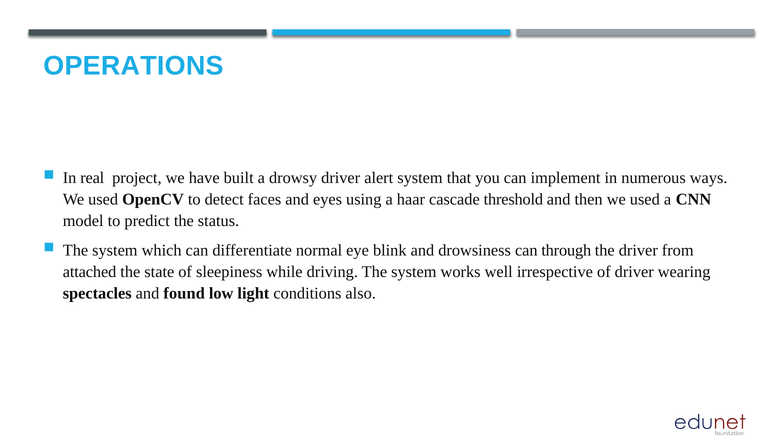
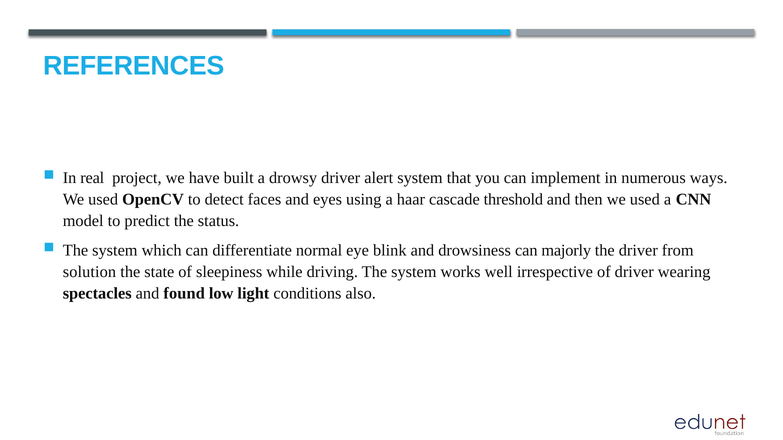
OPERATIONS: OPERATIONS -> REFERENCES
through: through -> majorly
attached: attached -> solution
